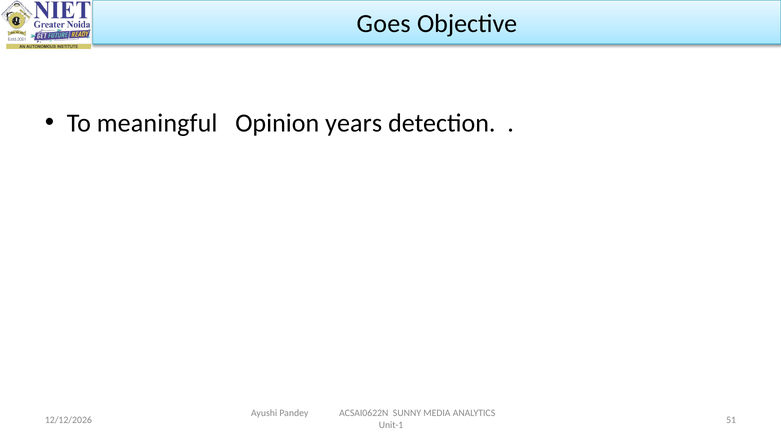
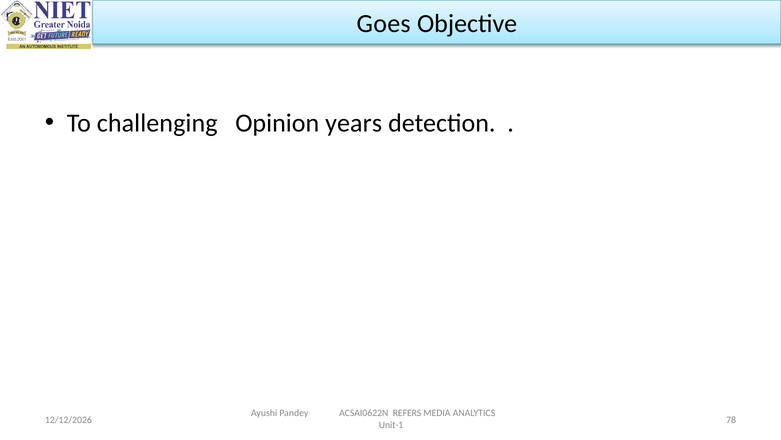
meaningful: meaningful -> challenging
SUNNY: SUNNY -> REFERS
51: 51 -> 78
